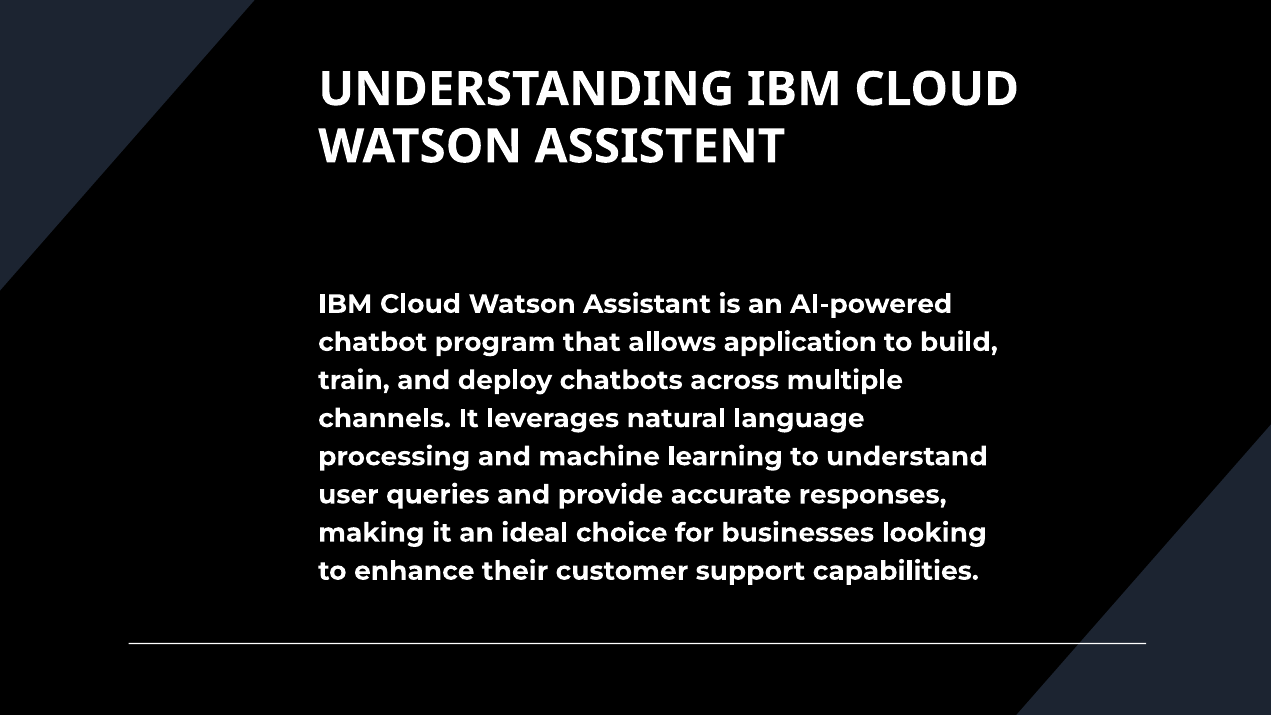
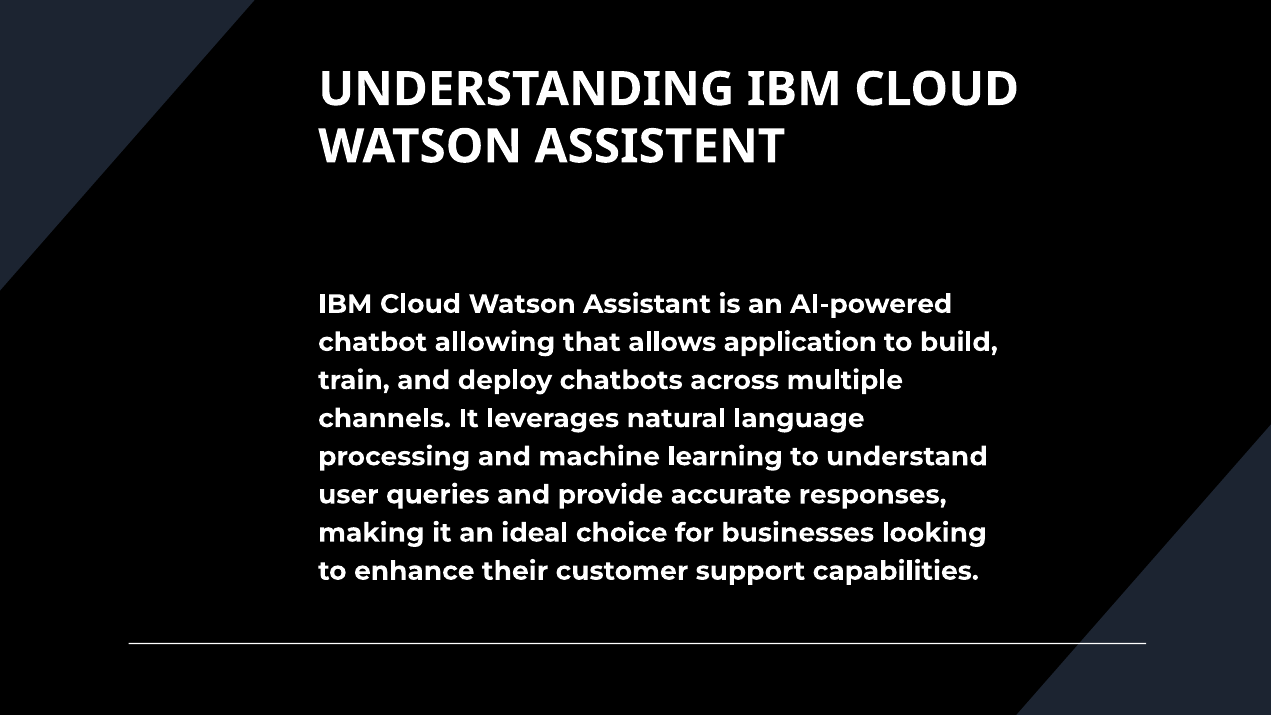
program: program -> allowing
